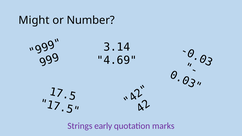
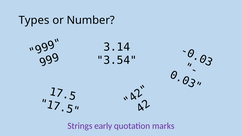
Might: Might -> Types
4.69: 4.69 -> 3.54
